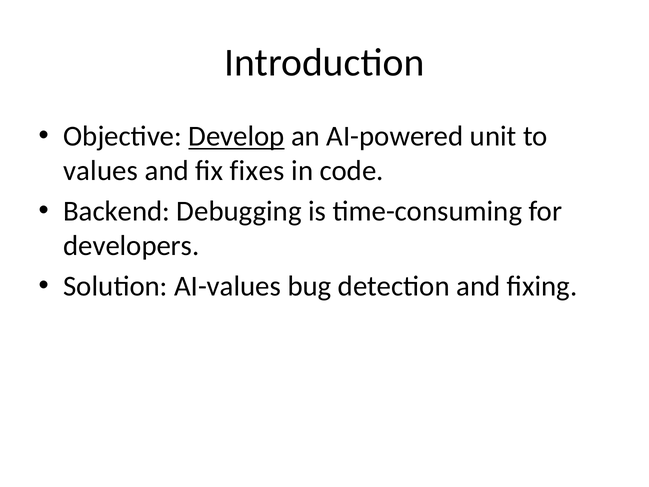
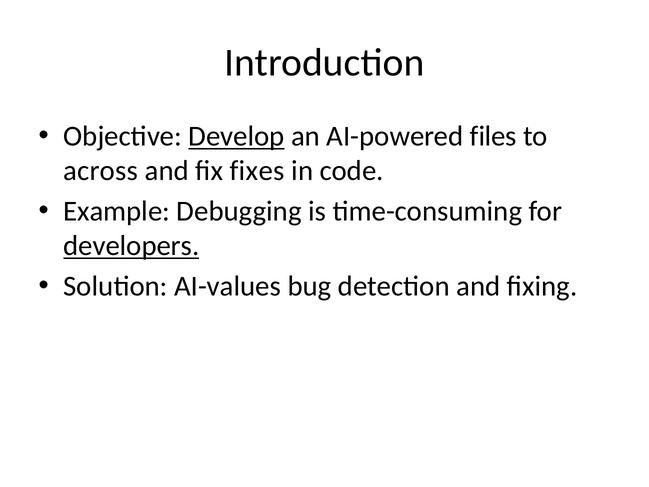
unit: unit -> files
values: values -> across
Backend: Backend -> Example
developers underline: none -> present
